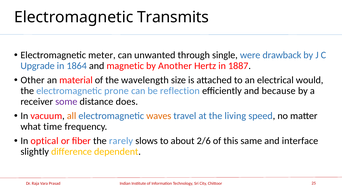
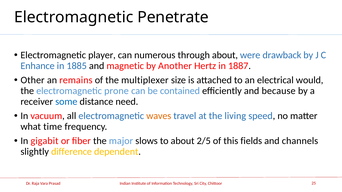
Transmits: Transmits -> Penetrate
meter: meter -> player
unwanted: unwanted -> numerous
through single: single -> about
Upgrade: Upgrade -> Enhance
1864: 1864 -> 1885
material: material -> remains
wavelength: wavelength -> multiplexer
reflection: reflection -> contained
some colour: purple -> blue
does: does -> need
all colour: orange -> black
optical: optical -> gigabit
rarely: rarely -> major
2/6: 2/6 -> 2/5
same: same -> fields
interface: interface -> channels
